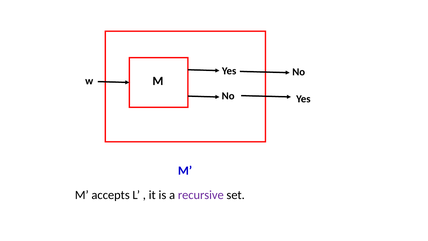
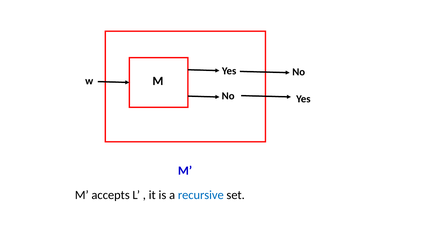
recursive colour: purple -> blue
